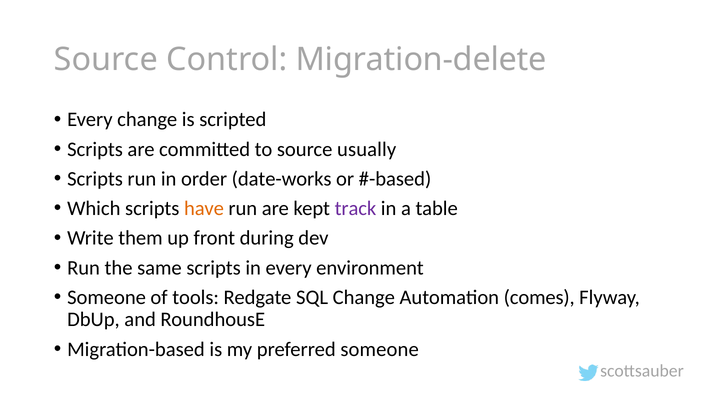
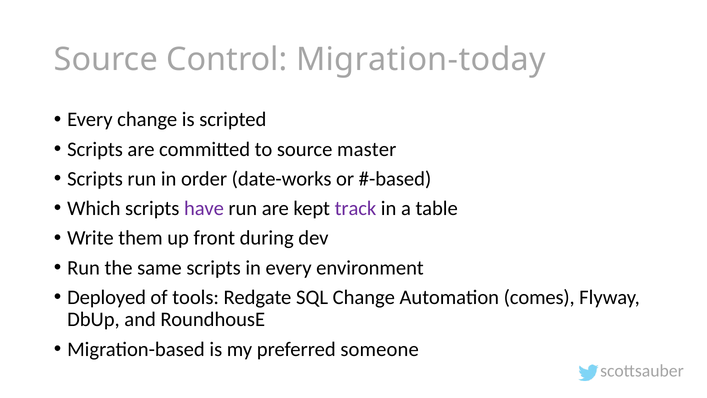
Migration-delete: Migration-delete -> Migration-today
usually: usually -> master
have colour: orange -> purple
Someone at (107, 297): Someone -> Deployed
